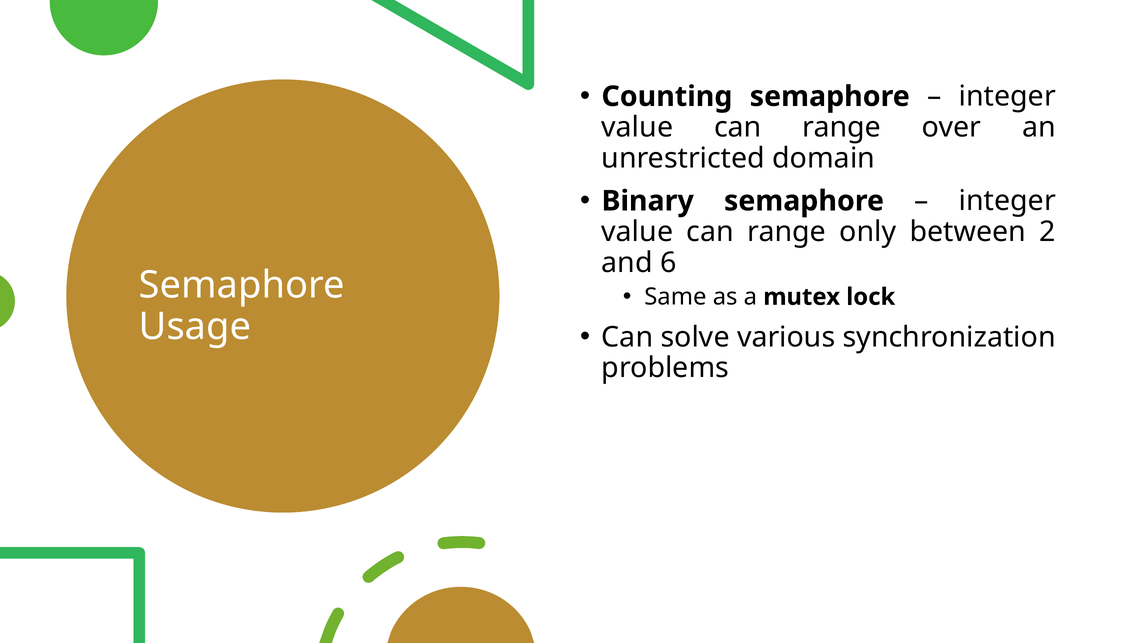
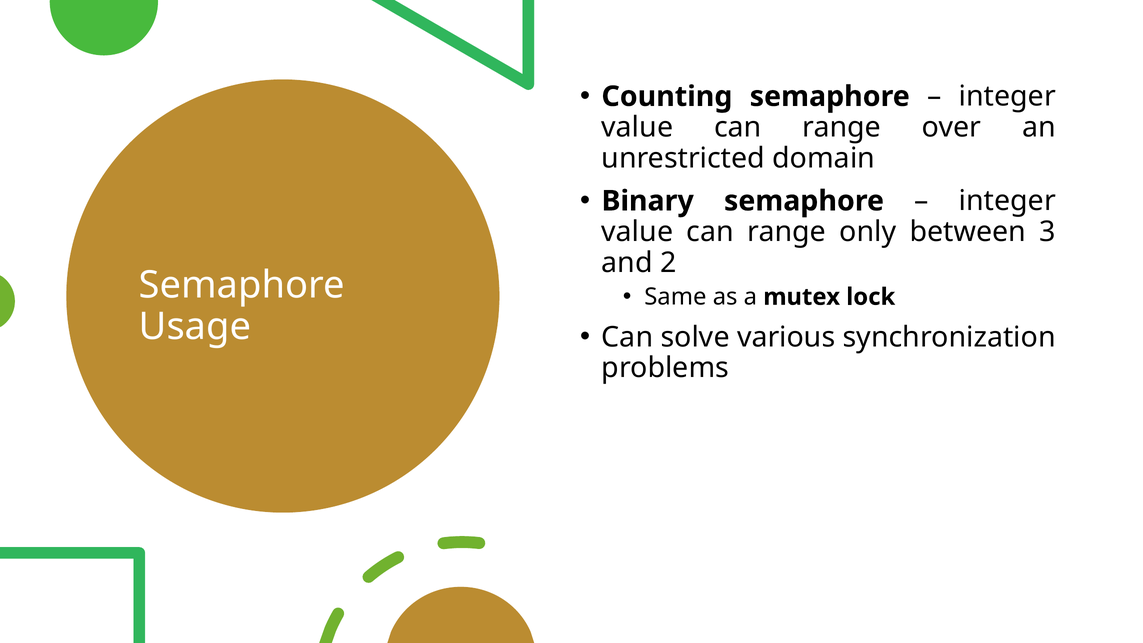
2: 2 -> 3
6: 6 -> 2
